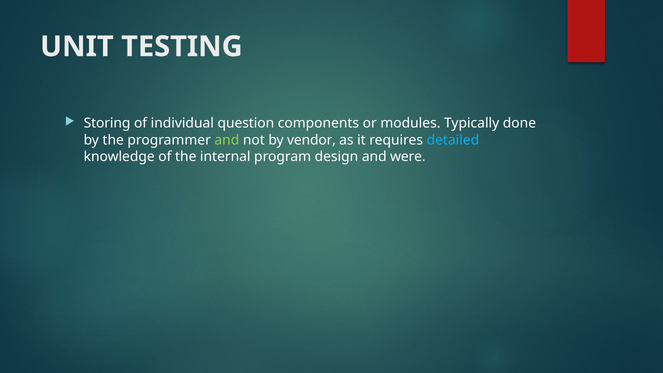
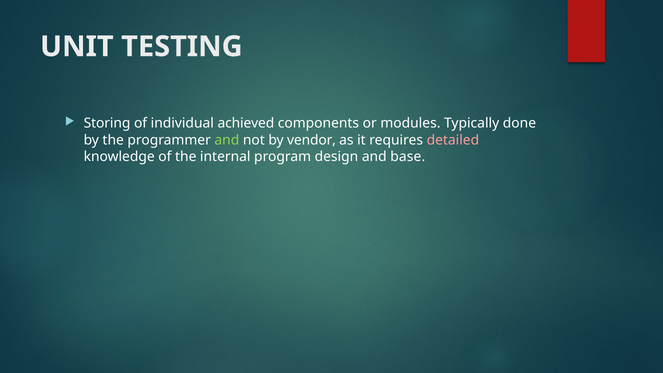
question: question -> achieved
detailed colour: light blue -> pink
were: were -> base
